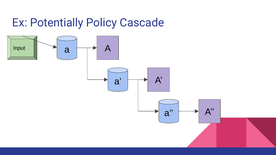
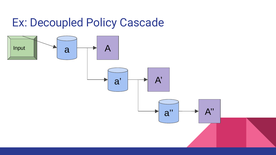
Potentially: Potentially -> Decoupled
